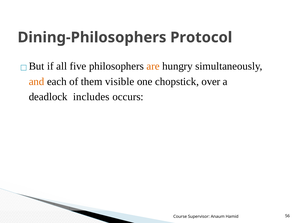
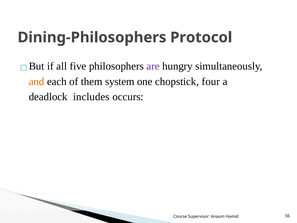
are colour: orange -> purple
visible: visible -> system
over: over -> four
